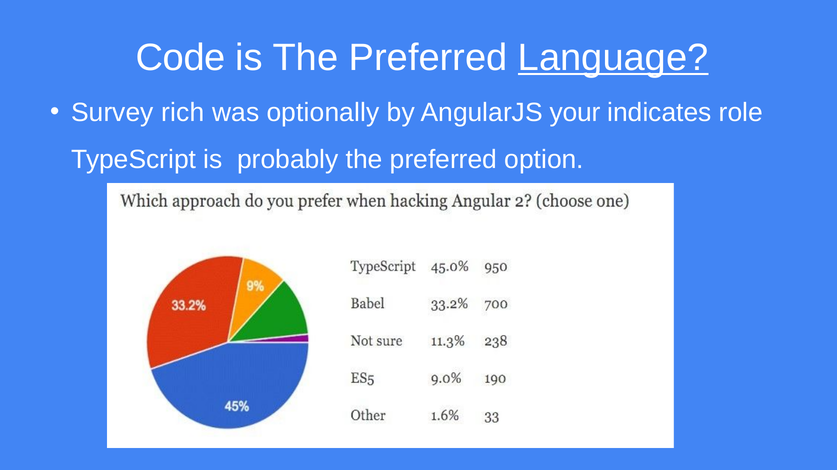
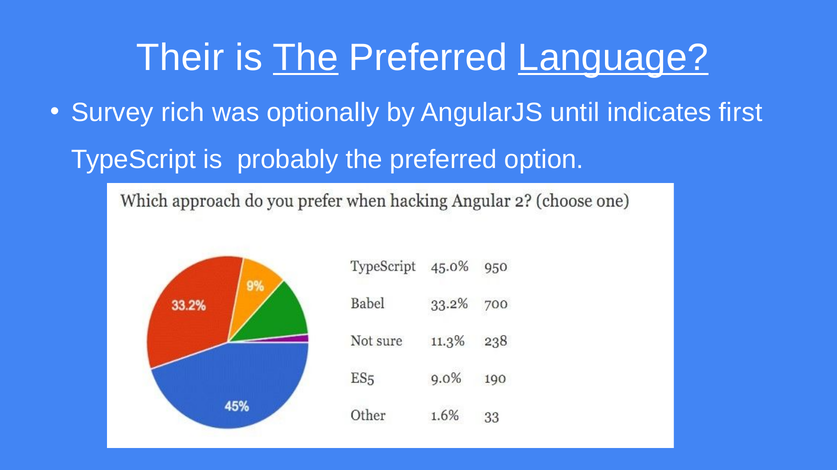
Code: Code -> Their
The at (306, 58) underline: none -> present
your: your -> until
role: role -> first
